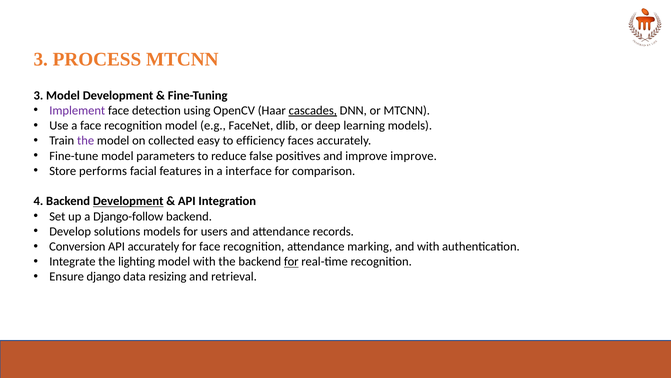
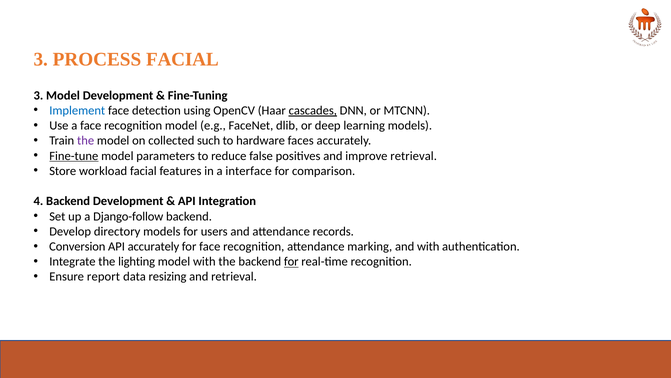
PROCESS MTCNN: MTCNN -> FACIAL
Implement colour: purple -> blue
easy: easy -> such
efficiency: efficiency -> hardware
Fine-tune underline: none -> present
improve improve: improve -> retrieval
performs: performs -> workload
Development at (128, 201) underline: present -> none
solutions: solutions -> directory
django: django -> report
